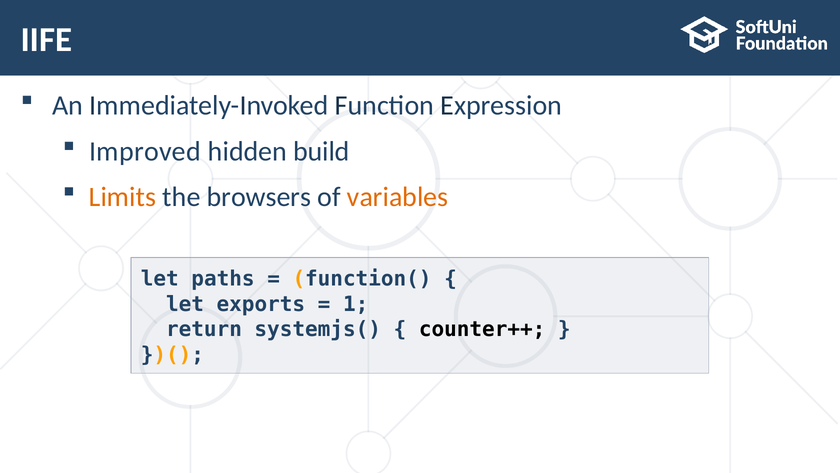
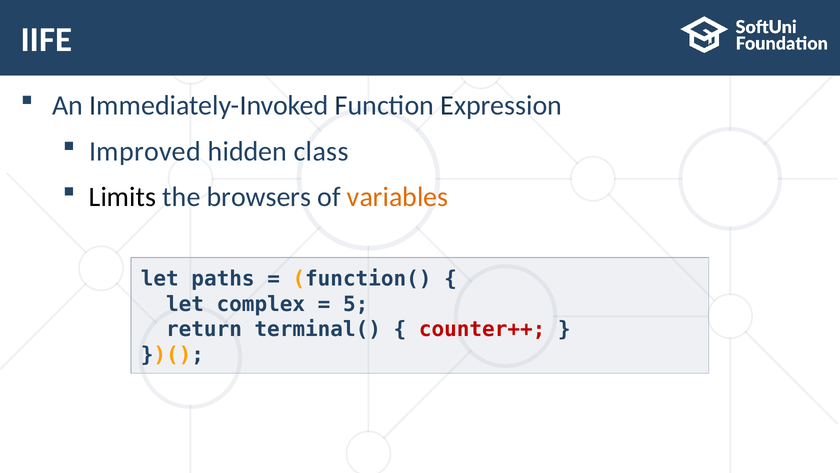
build: build -> class
Limits colour: orange -> black
exports: exports -> complex
1: 1 -> 5
systemjs(: systemjs( -> terminal(
counter++ colour: black -> red
